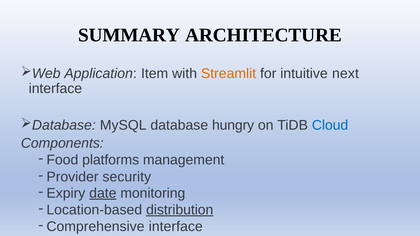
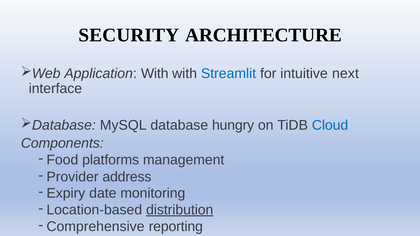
SUMMARY: SUMMARY -> SECURITY
Application Item: Item -> With
Streamlit colour: orange -> blue
security: security -> address
date underline: present -> none
Comprehensive interface: interface -> reporting
